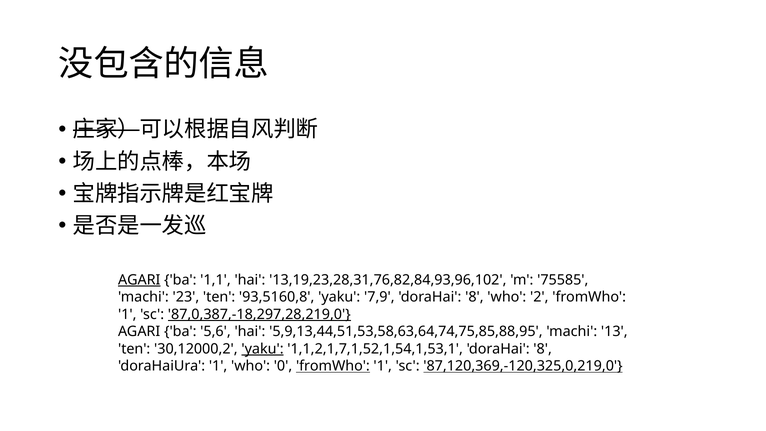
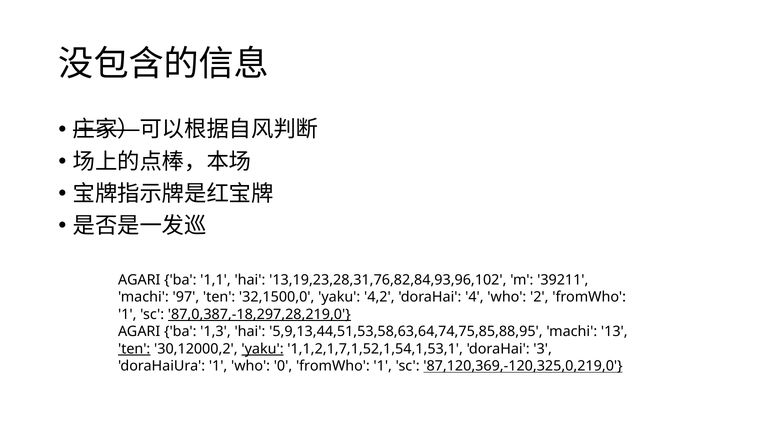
AGARI at (139, 280) underline: present -> none
75585: 75585 -> 39211
23: 23 -> 97
93,5160,8: 93,5160,8 -> 32,1500,0
7,9: 7,9 -> 4,2
8 at (474, 297): 8 -> 4
5,6: 5,6 -> 1,3
ten at (134, 349) underline: none -> present
1,1,2,1,7,1,52,1,54,1,53,1 doraHai 8: 8 -> 3
fromWho at (333, 366) underline: present -> none
